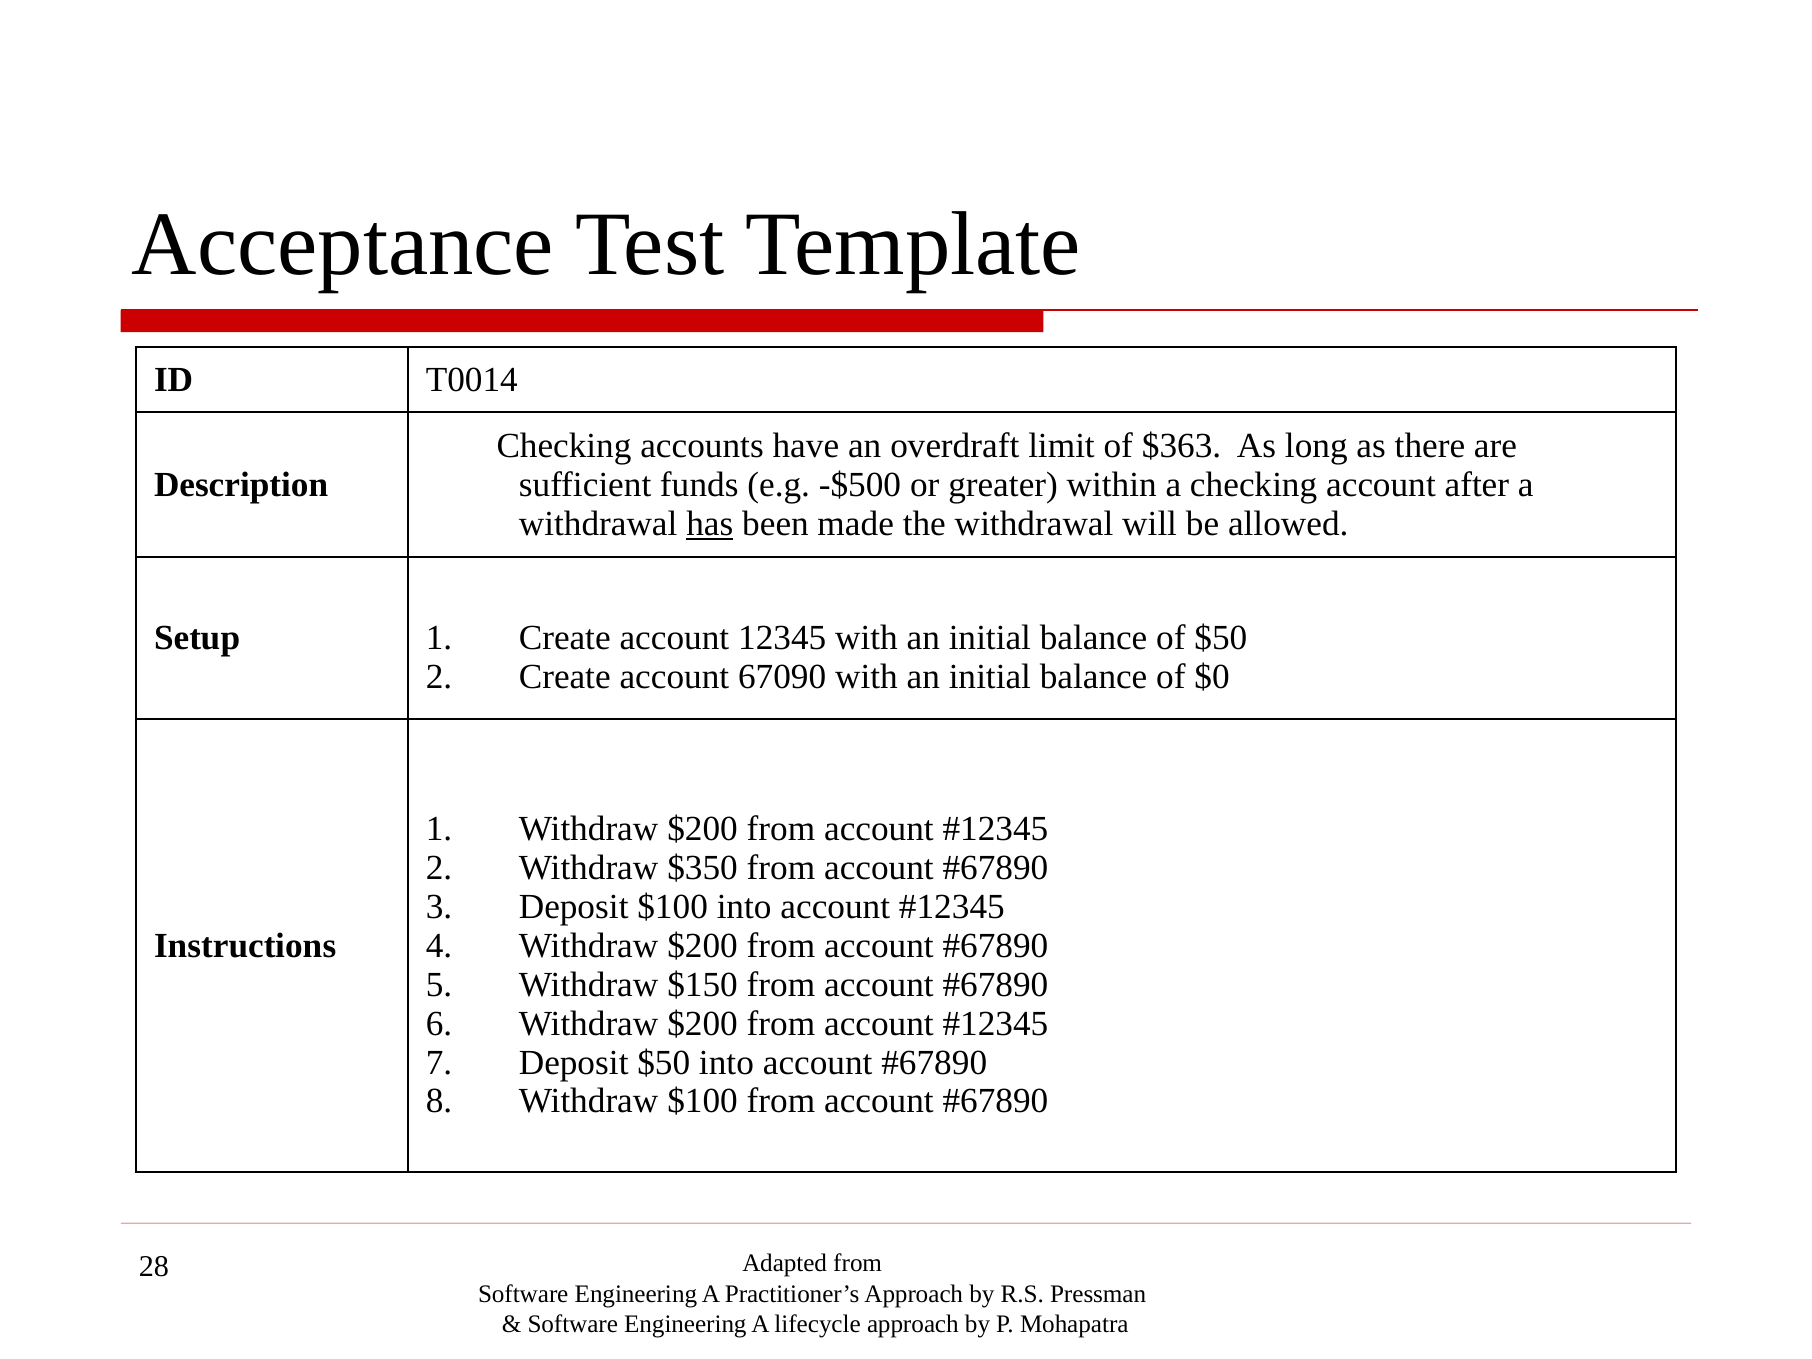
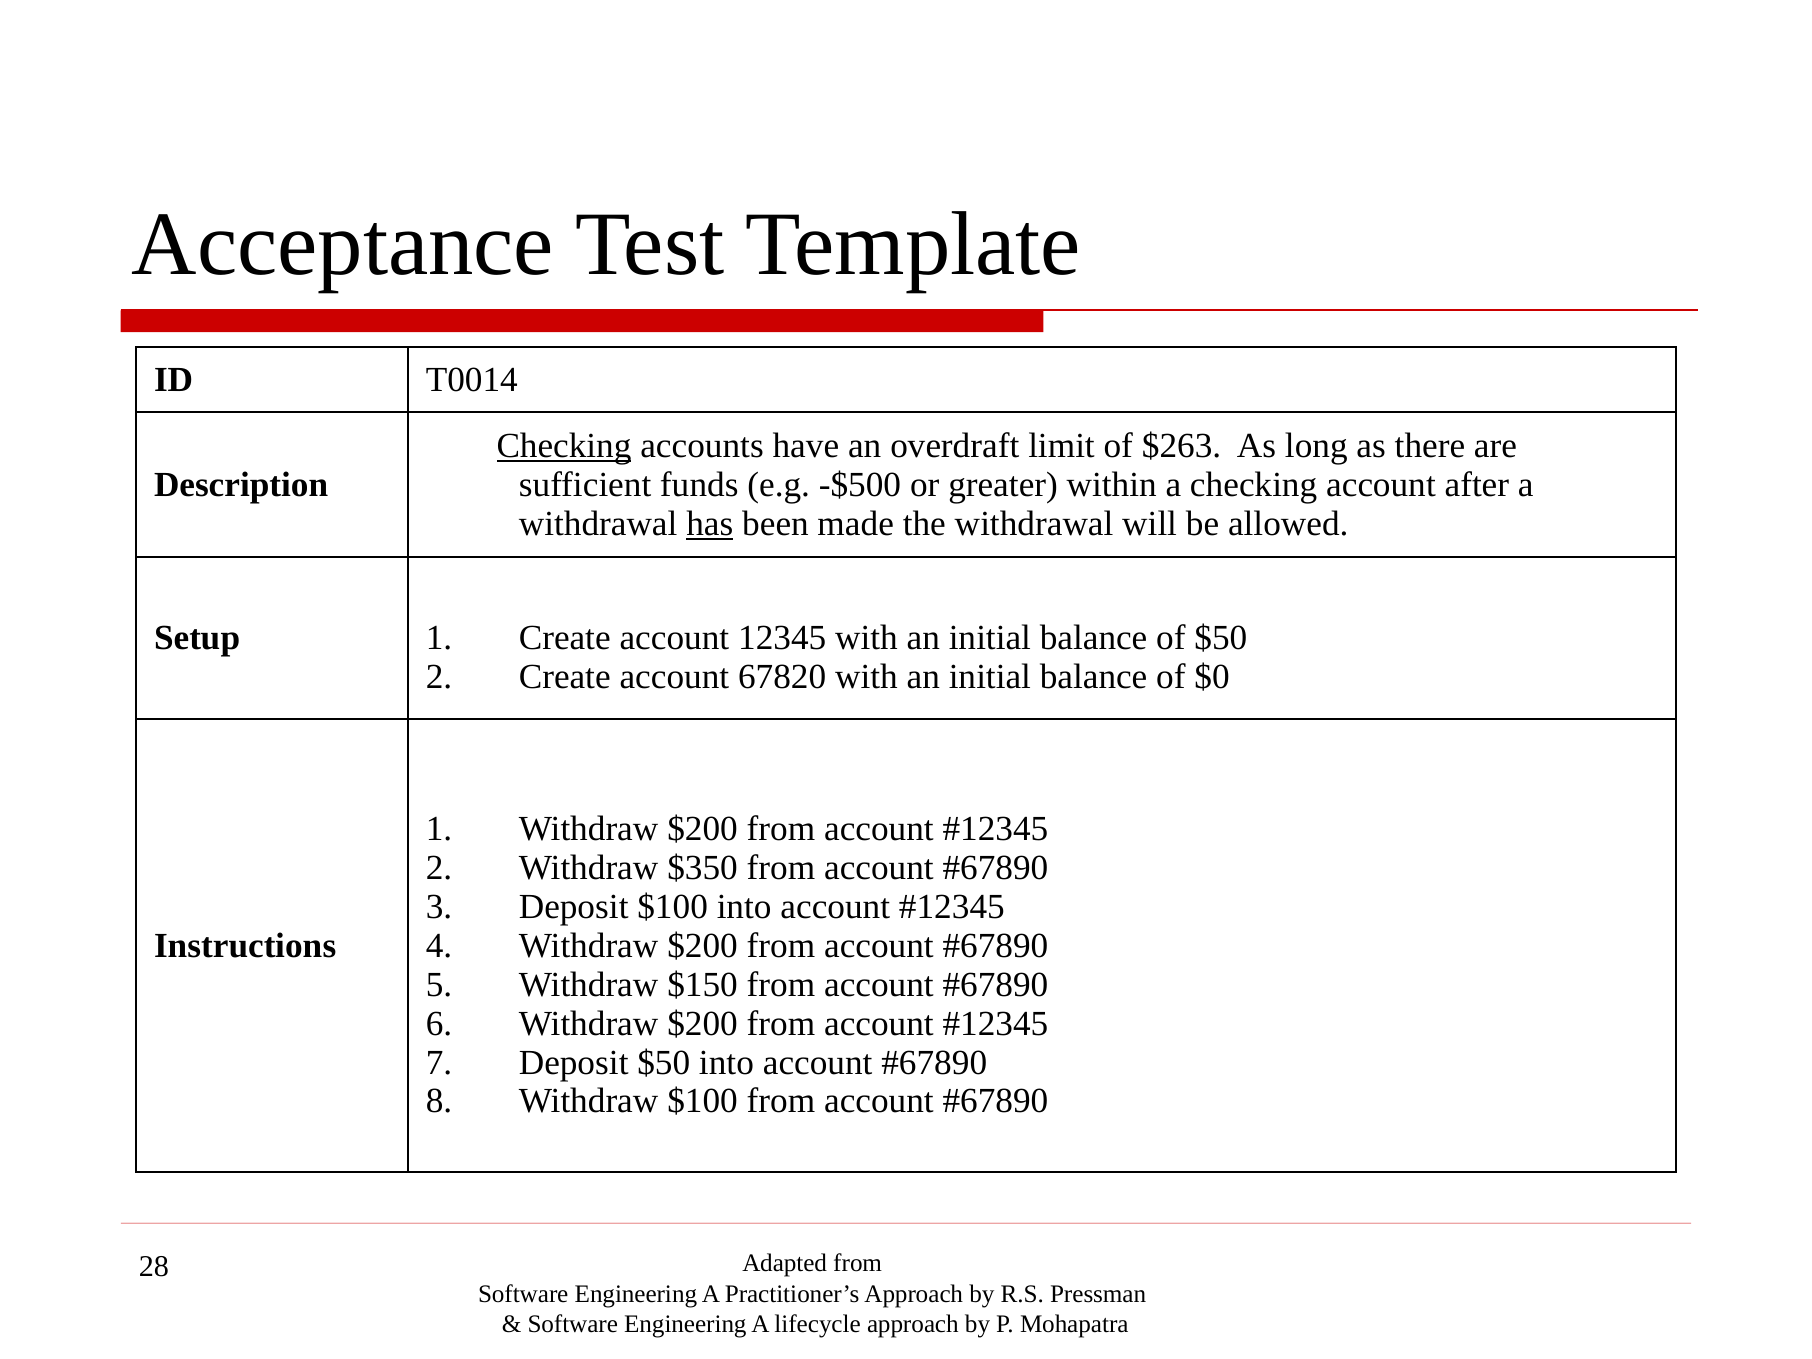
Checking at (564, 446) underline: none -> present
$363: $363 -> $263
67090: 67090 -> 67820
